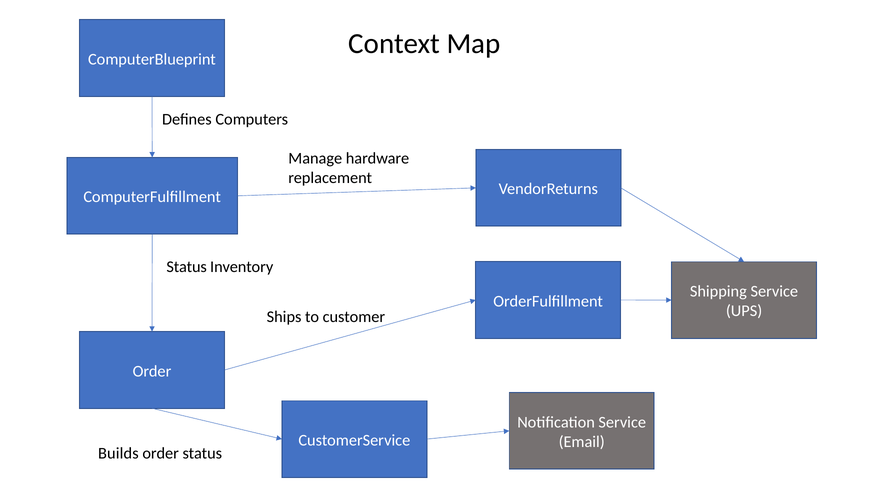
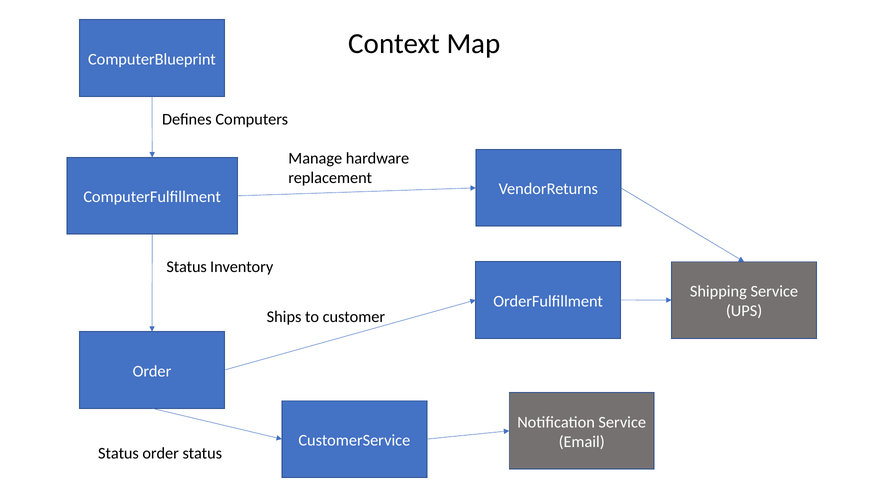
Builds at (118, 453): Builds -> Status
